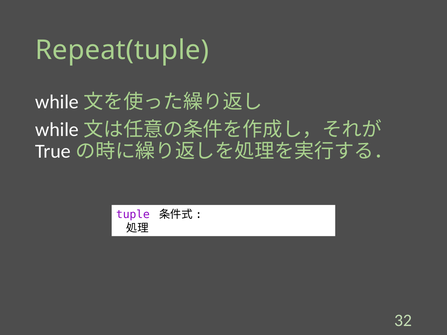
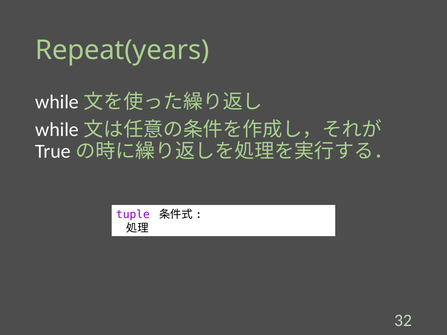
Repeat(tuple: Repeat(tuple -> Repeat(years
